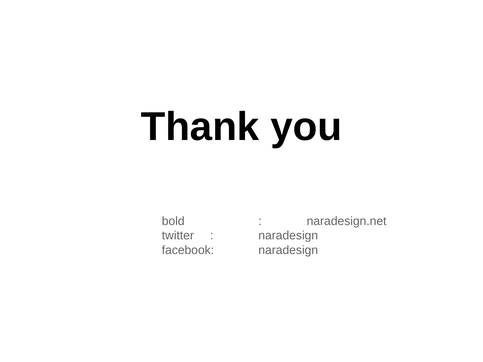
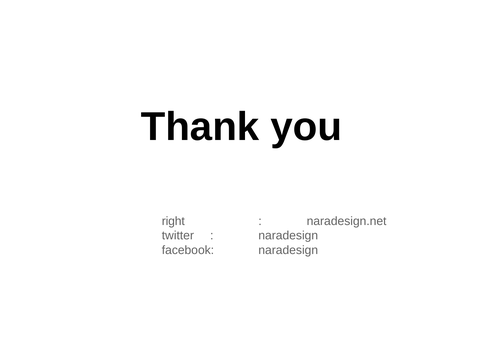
bold: bold -> right
